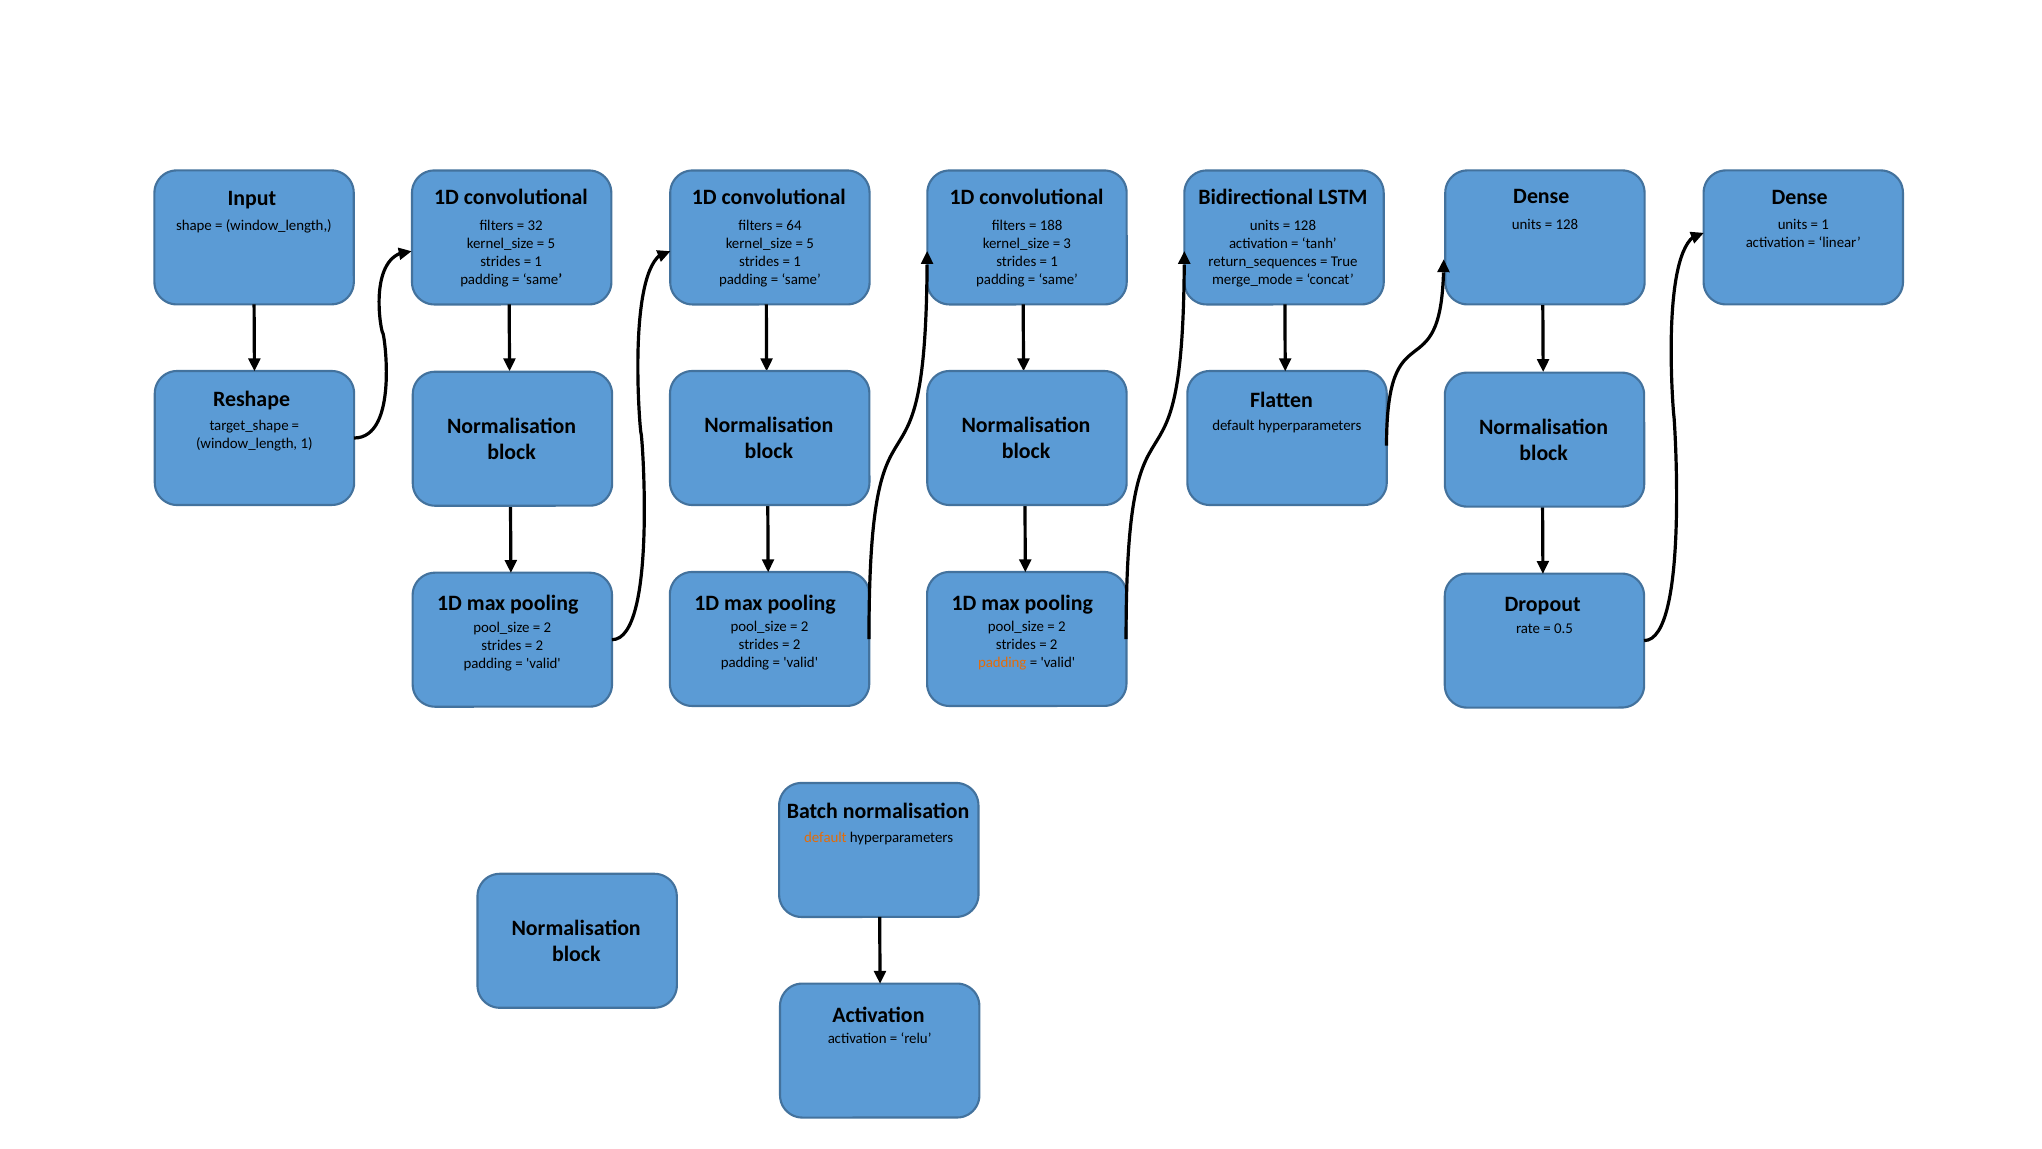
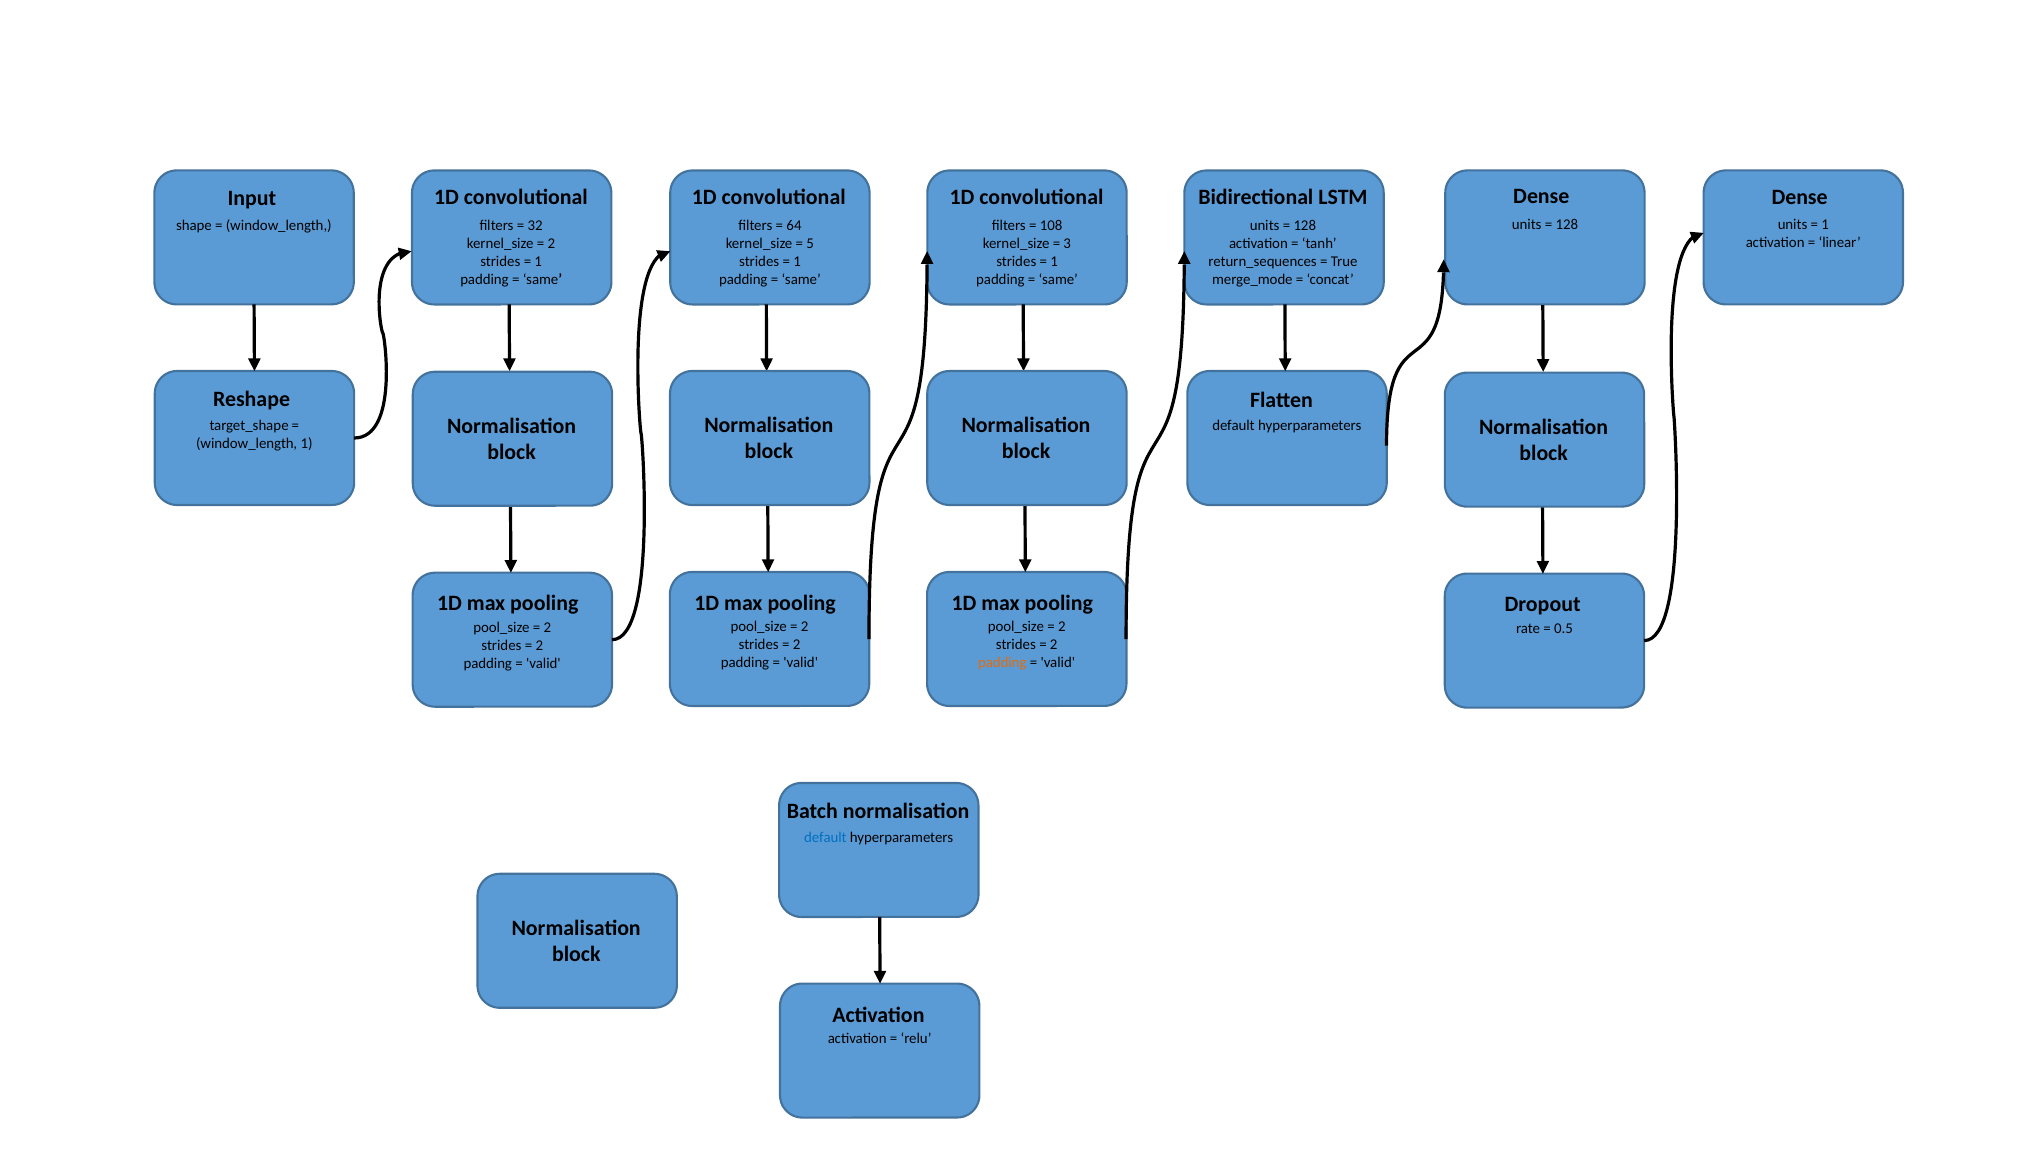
188: 188 -> 108
5 at (551, 243): 5 -> 2
default at (825, 837) colour: orange -> blue
